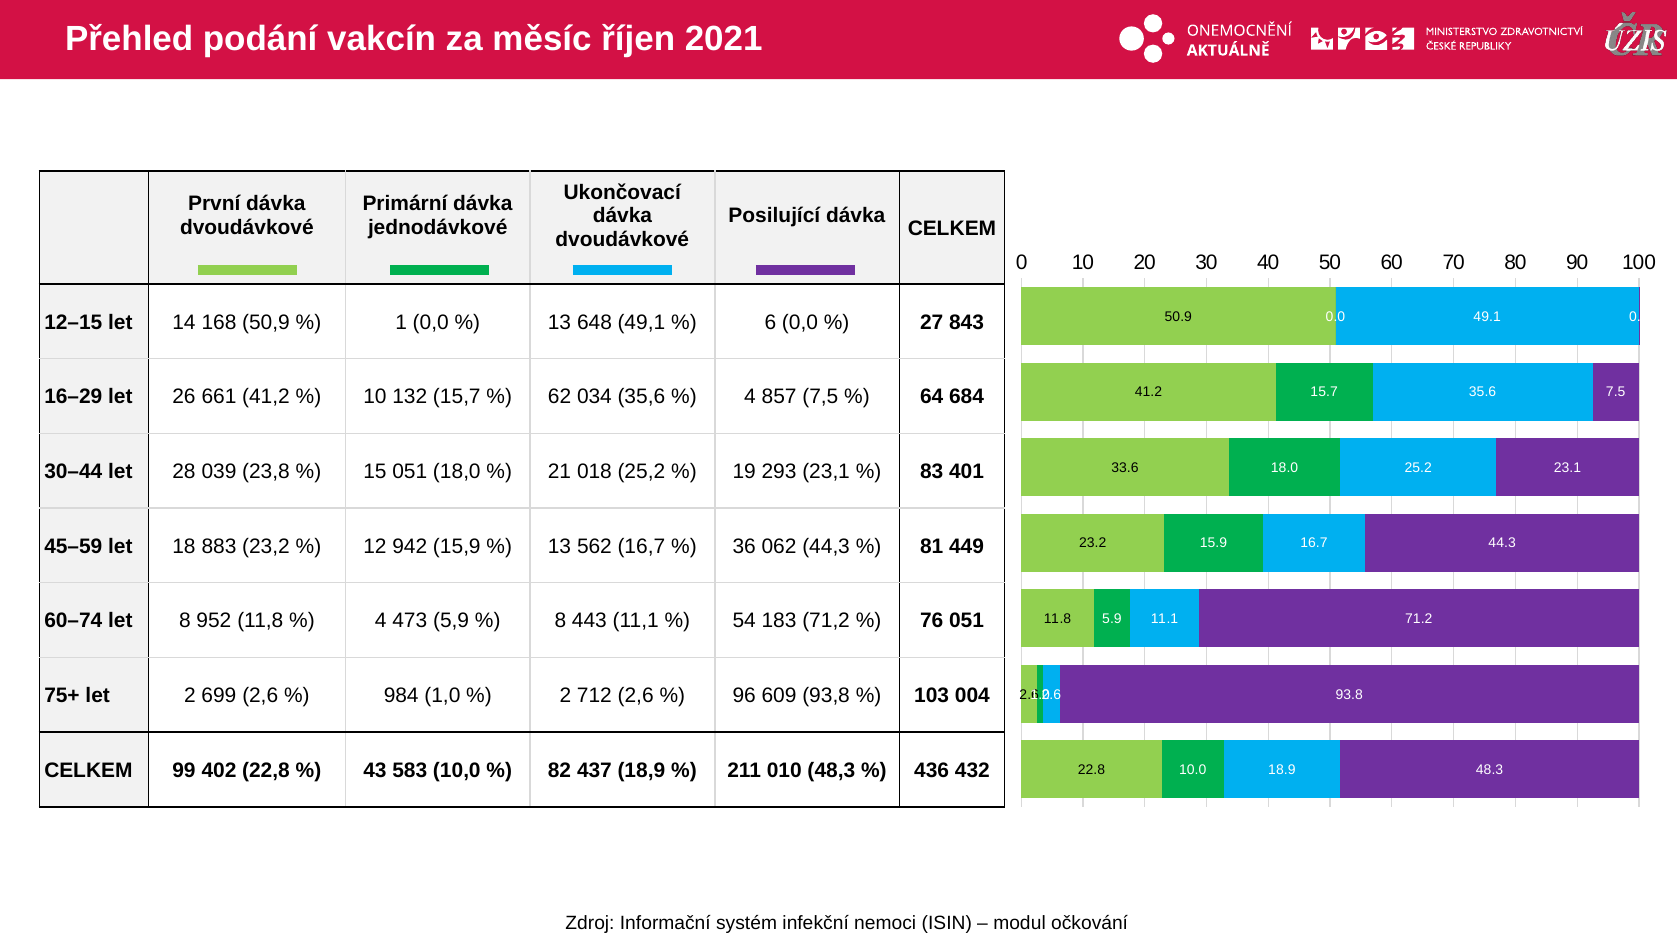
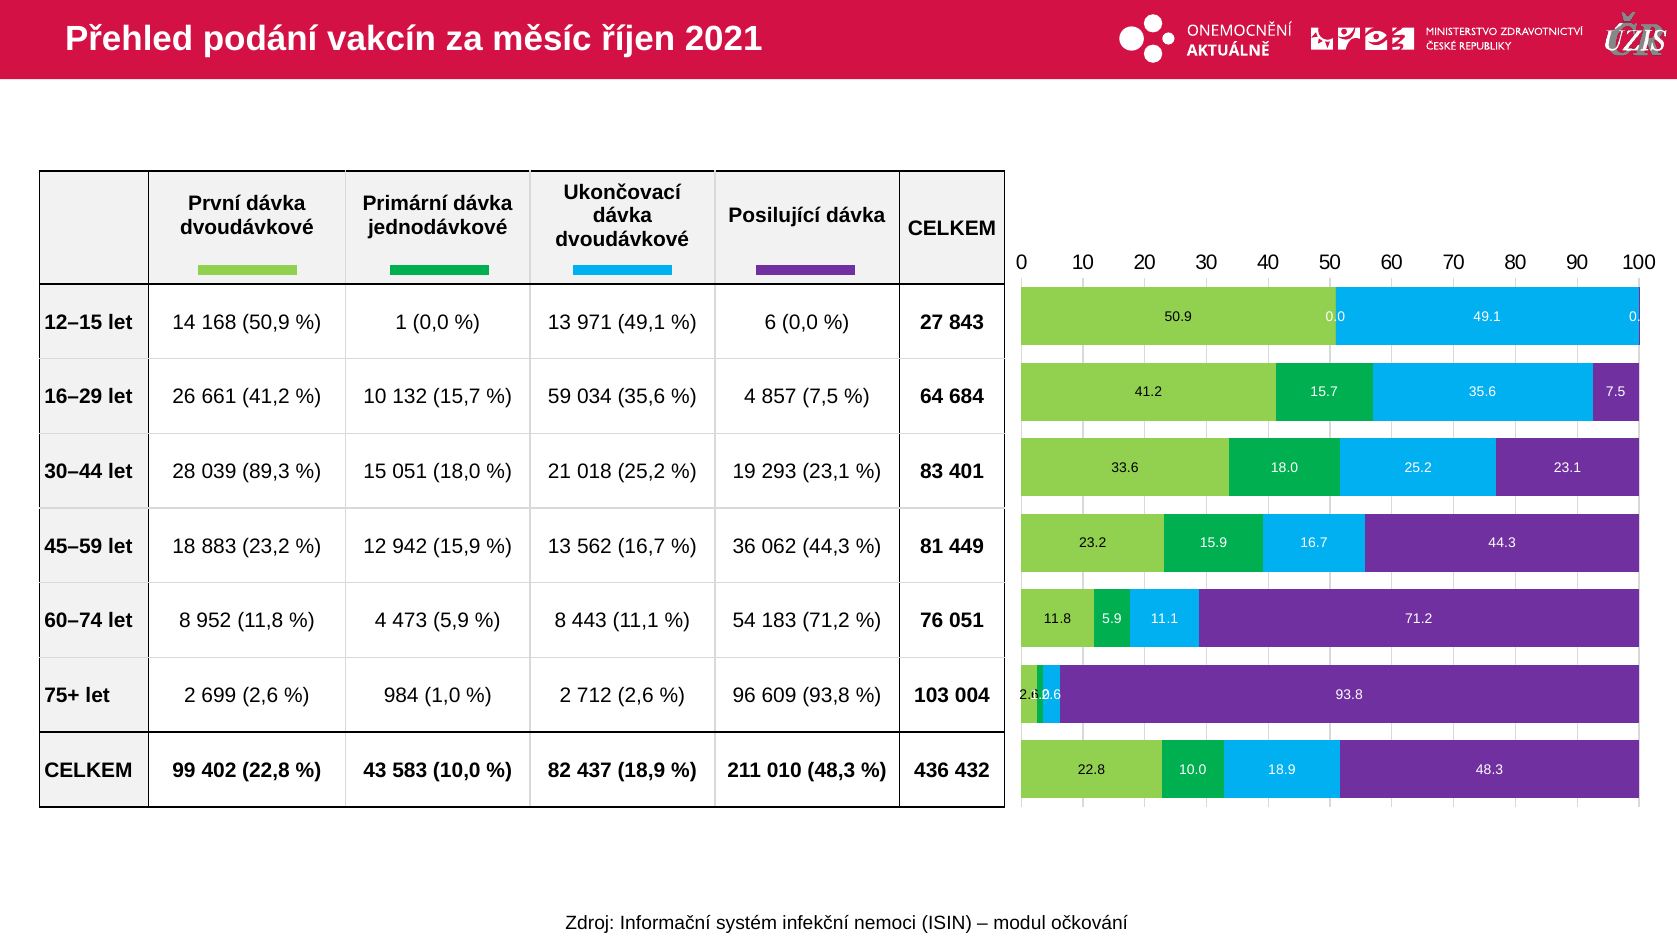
648: 648 -> 971
62: 62 -> 59
23,8: 23,8 -> 89,3
